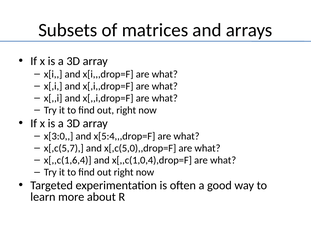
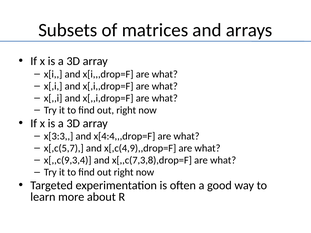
x[3:0: x[3:0 -> x[3:3
x[5:4,,,drop=F: x[5:4,,,drop=F -> x[4:4,,,drop=F
x[,c(5,0),,drop=F: x[,c(5,0),,drop=F -> x[,c(4,9),,drop=F
x[,,c(1,6,4: x[,,c(1,6,4 -> x[,,c(9,3,4
x[,,c(1,0,4),drop=F: x[,,c(1,0,4),drop=F -> x[,,c(7,3,8),drop=F
